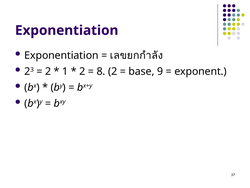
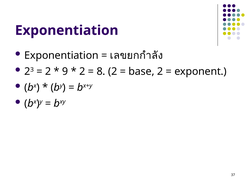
1: 1 -> 9
base 9: 9 -> 2
